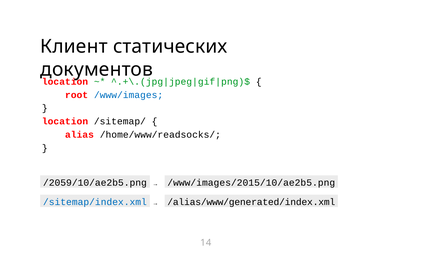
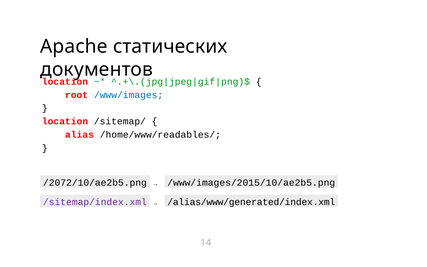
Клиент: Клиент -> Apache
/home/www/readsocks/: /home/www/readsocks/ -> /home/www/readables/
/2059/10/ae2b5.png: /2059/10/ae2b5.png -> /2072/10/ae2b5.png
/sitemap/index.xml colour: blue -> purple
